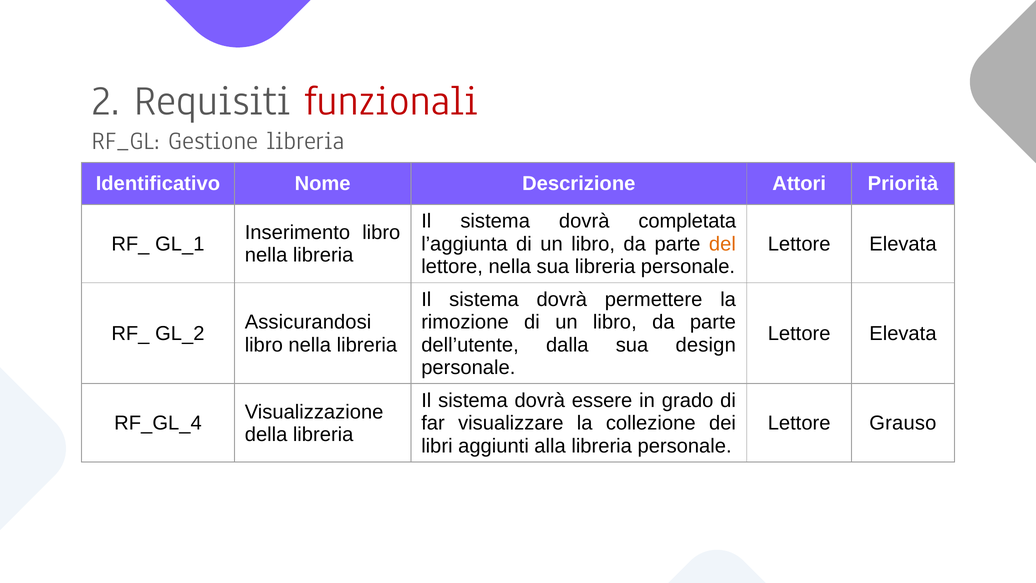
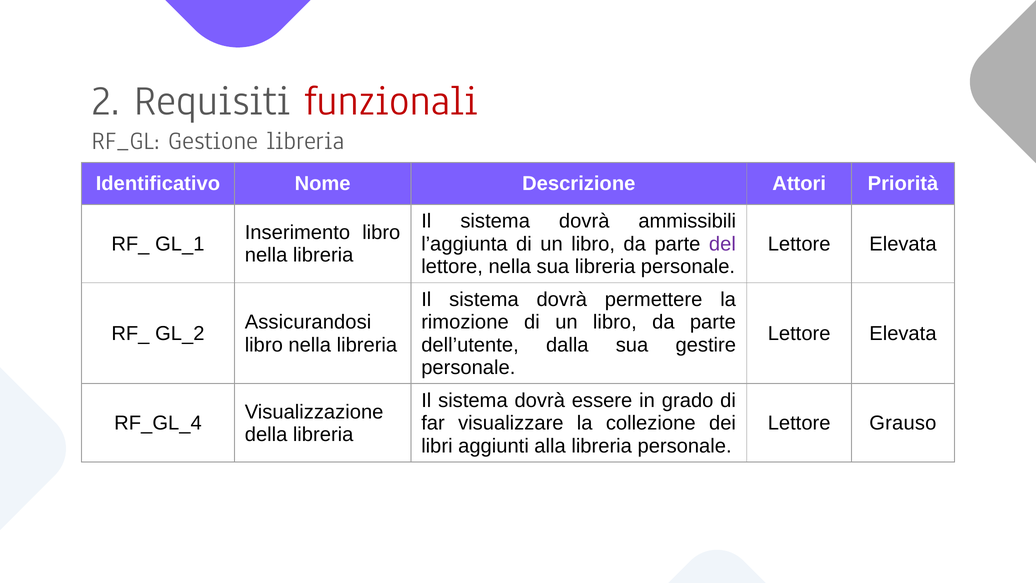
completata: completata -> ammissibili
del colour: orange -> purple
design: design -> gestire
